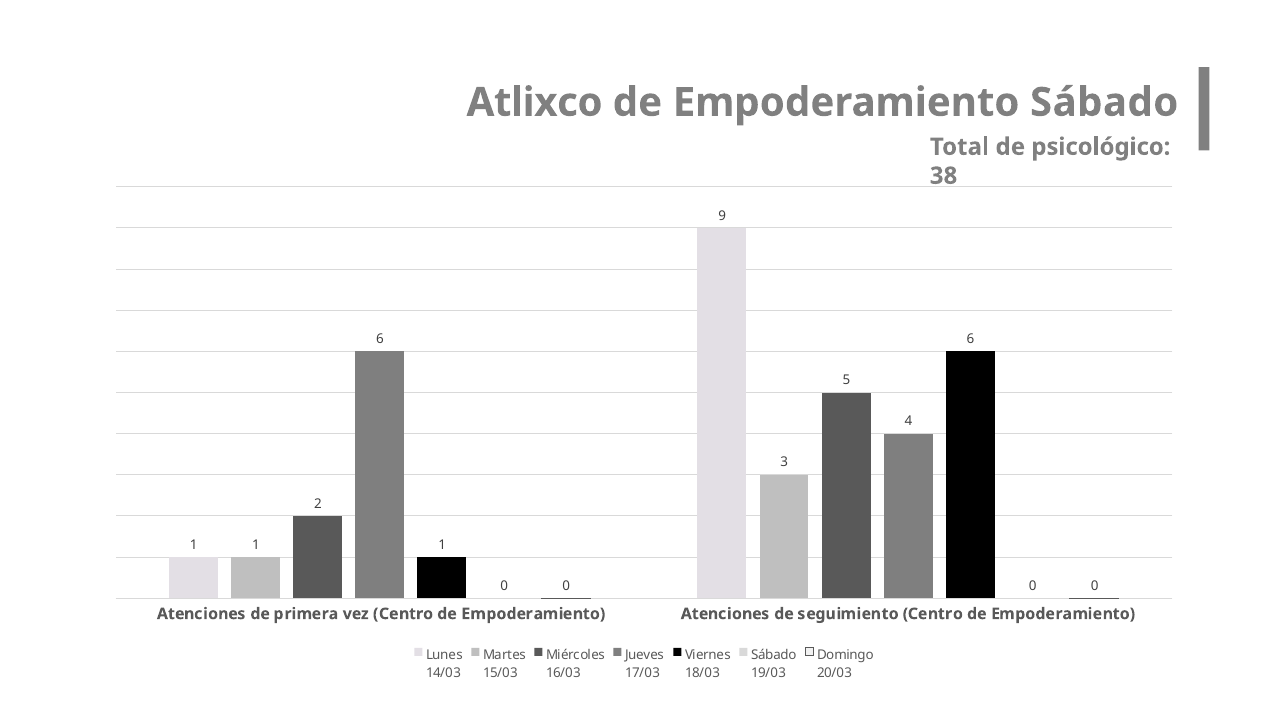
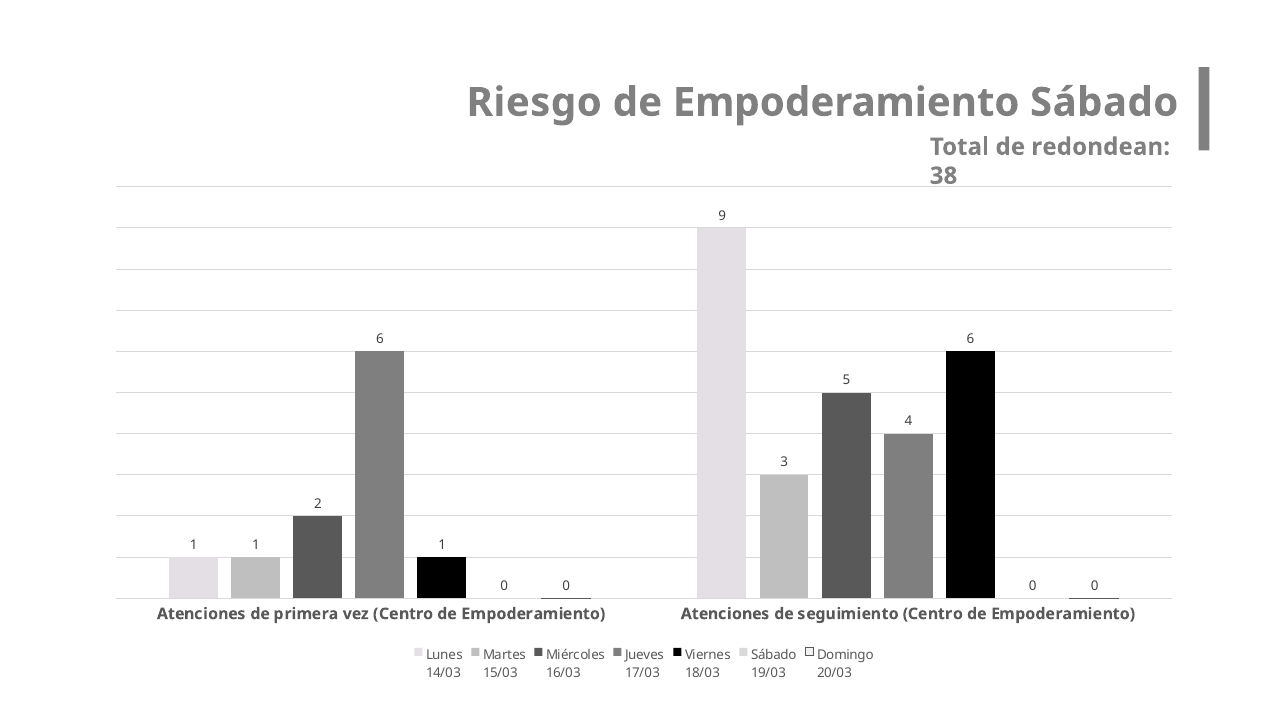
Atlixco: Atlixco -> Riesgo
psicológico: psicológico -> redondean
